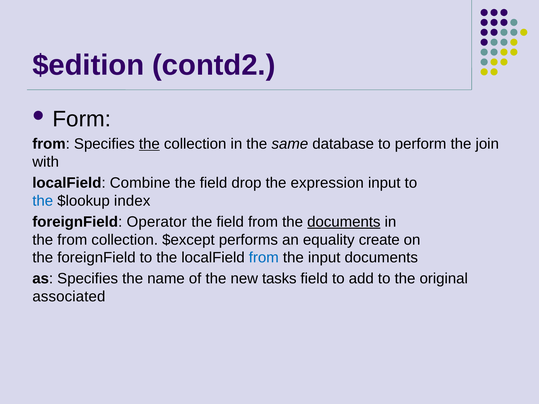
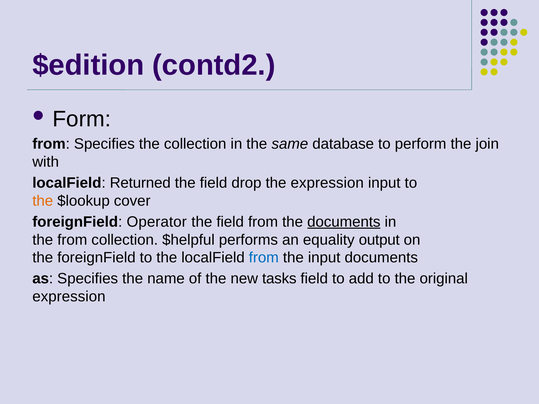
the at (149, 144) underline: present -> none
Combine: Combine -> Returned
the at (43, 201) colour: blue -> orange
index: index -> cover
$except: $except -> $helpful
create: create -> output
associated at (69, 297): associated -> expression
